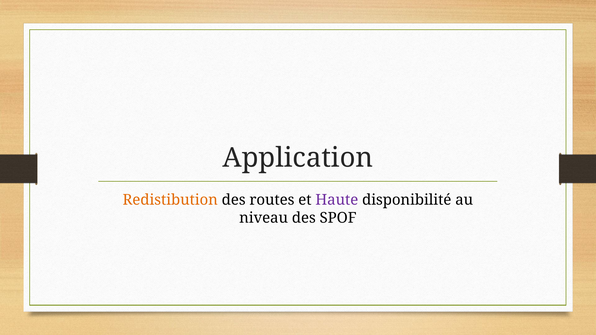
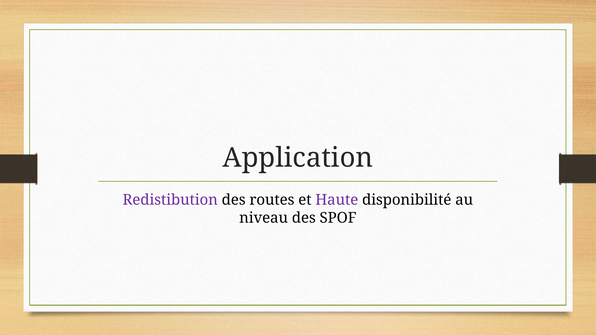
Redistibution colour: orange -> purple
